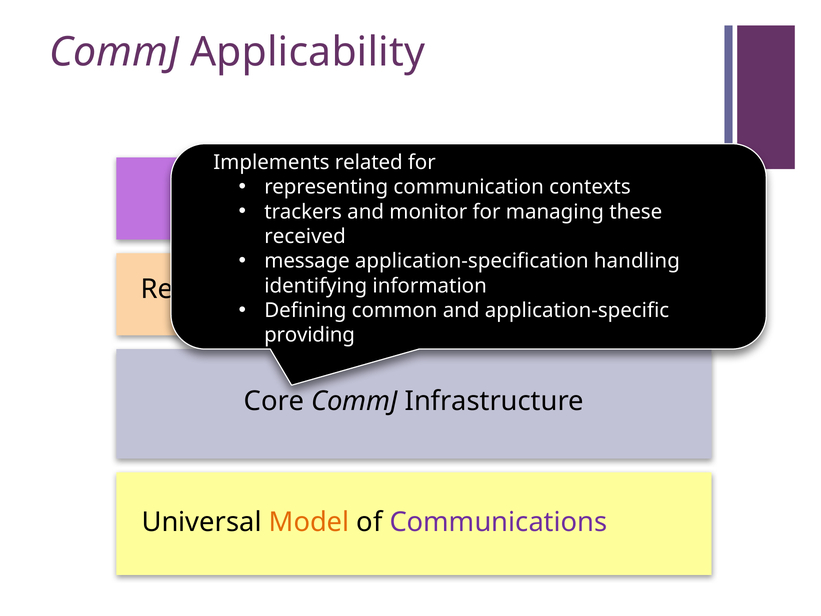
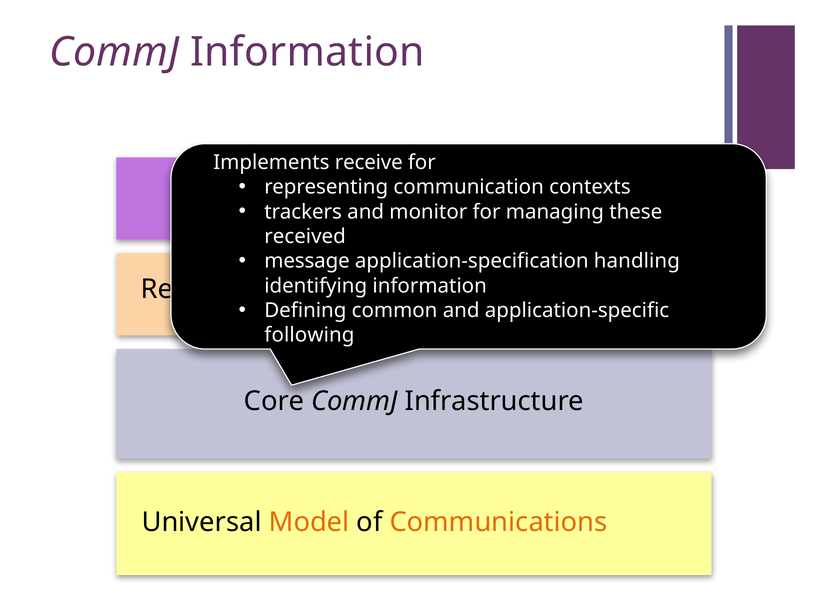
CommJ Applicability: Applicability -> Information
related: related -> receive
providing: providing -> following
Communications colour: purple -> orange
